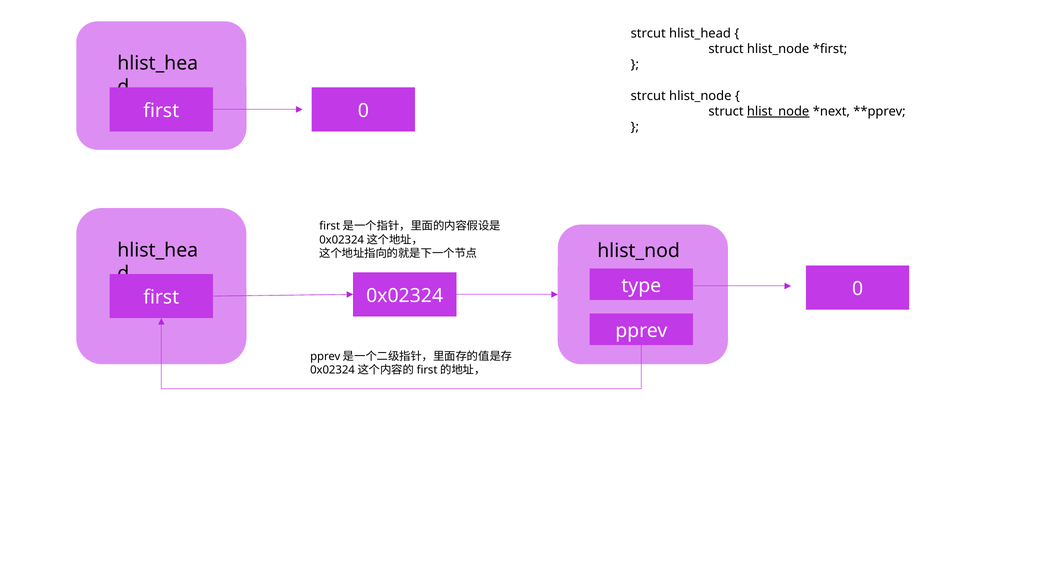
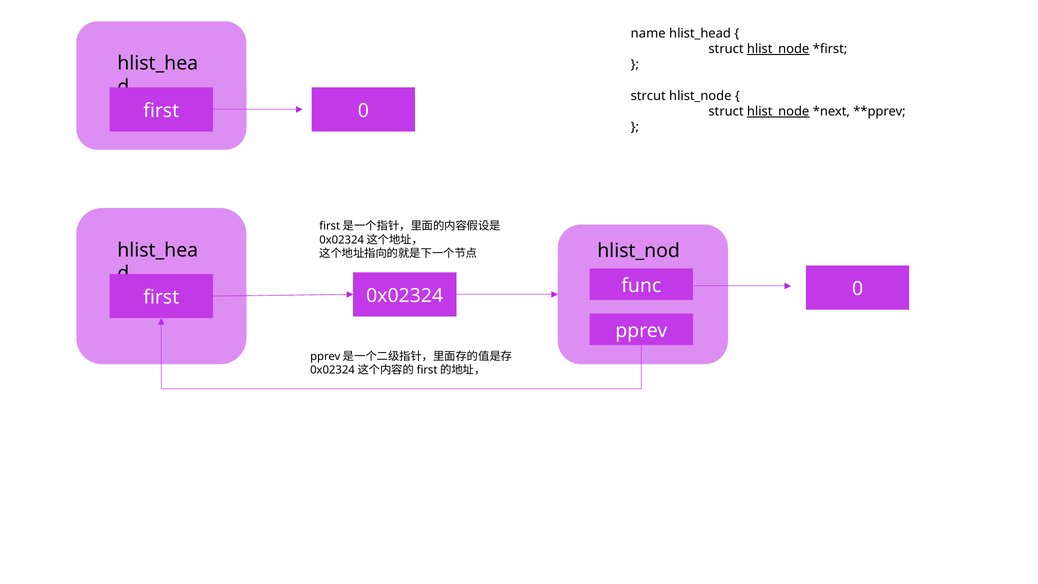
strcut at (648, 33): strcut -> name
hlist_node at (778, 49) underline: none -> present
type: type -> func
